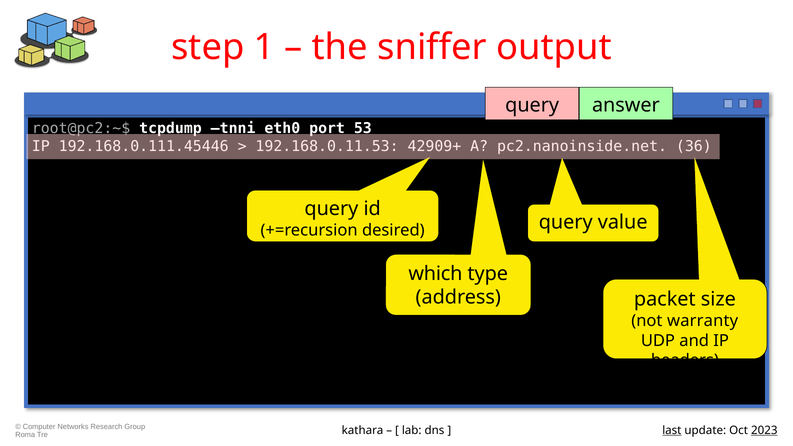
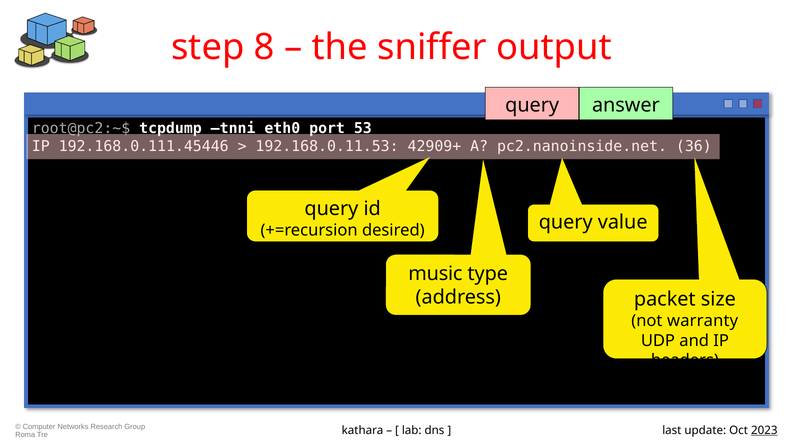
1: 1 -> 8
which: which -> music
last underline: present -> none
